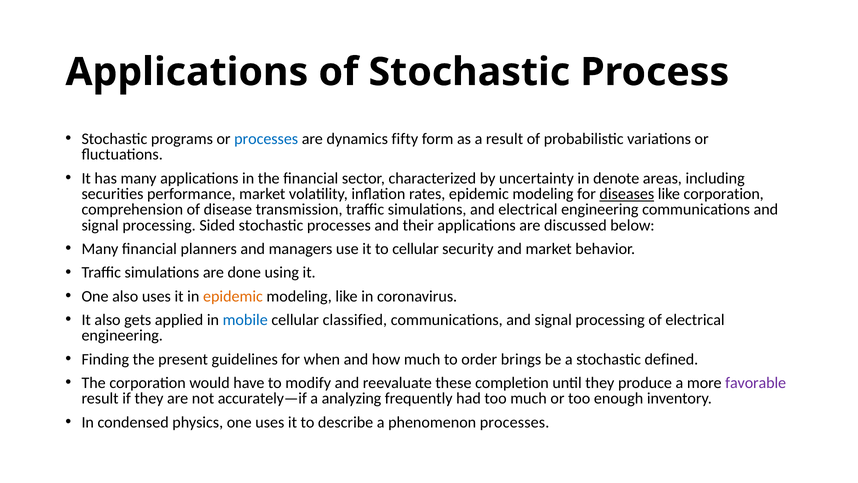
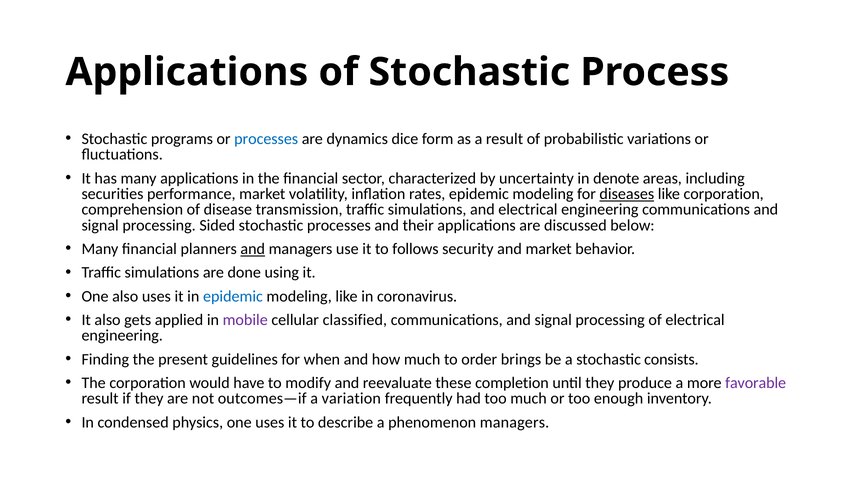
fifty: fifty -> dice
and at (253, 249) underline: none -> present
to cellular: cellular -> follows
epidemic at (233, 296) colour: orange -> blue
mobile colour: blue -> purple
defined: defined -> consists
accurately—if: accurately—if -> outcomes—if
analyzing: analyzing -> variation
phenomenon processes: processes -> managers
